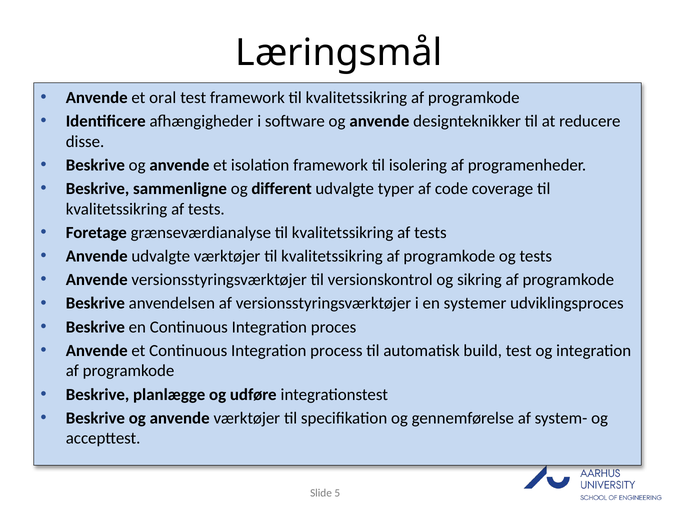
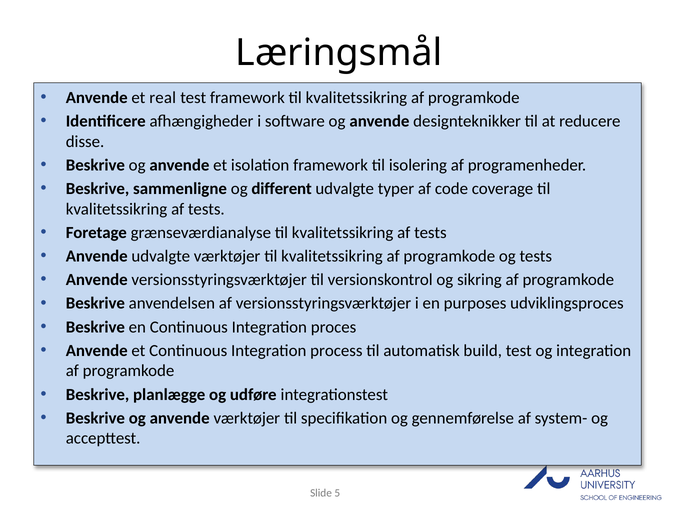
oral: oral -> real
systemer: systemer -> purposes
